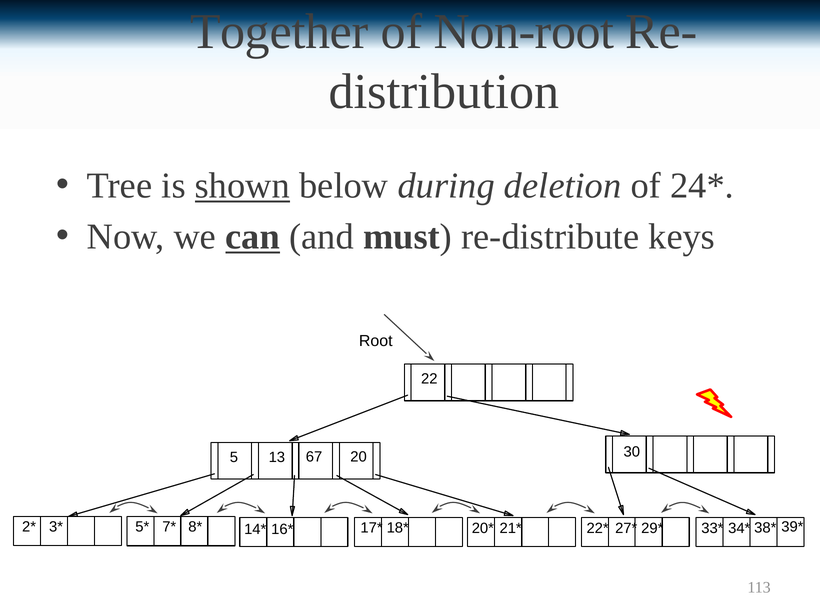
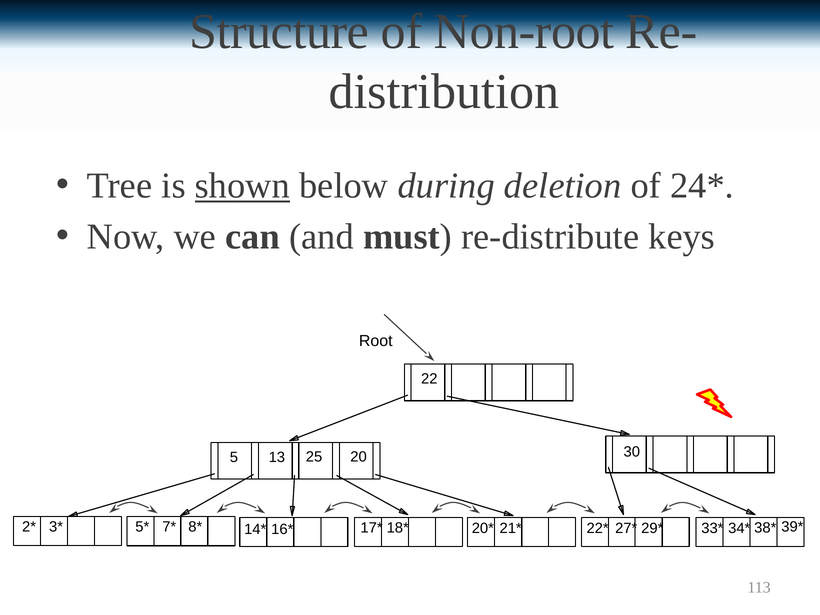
Together: Together -> Structure
can underline: present -> none
67: 67 -> 25
